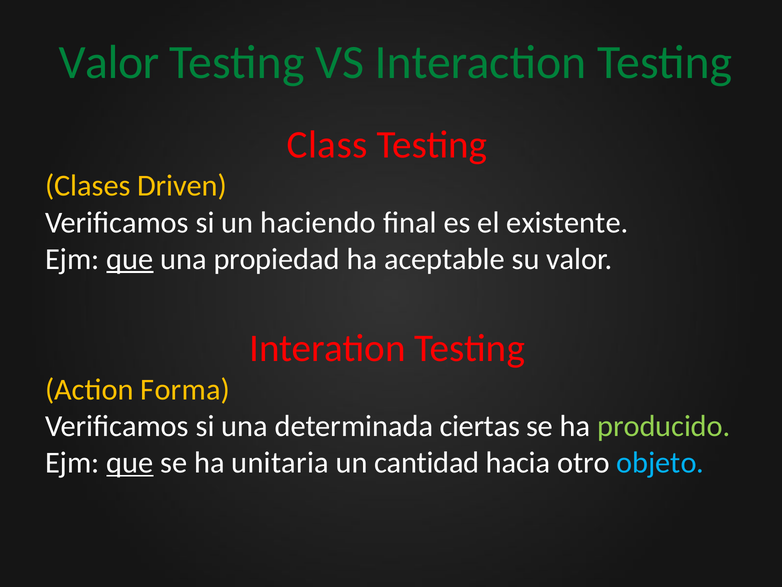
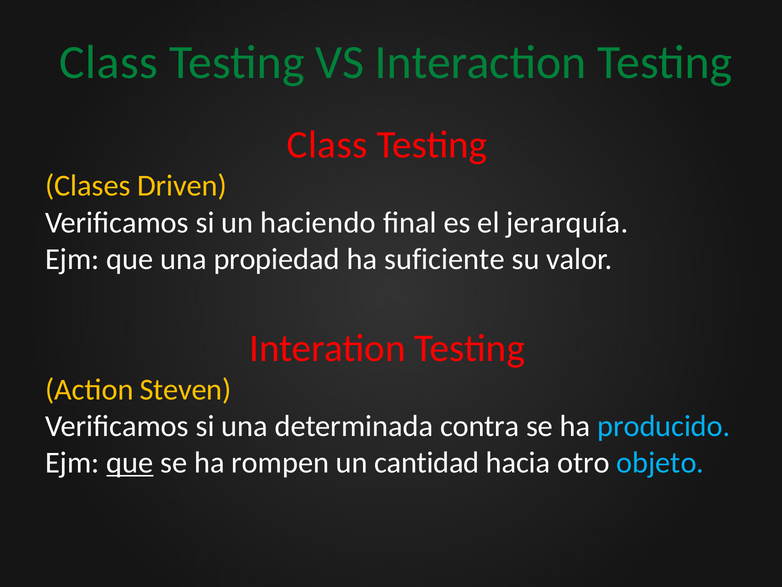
Valor at (109, 63): Valor -> Class
existente: existente -> jerarquía
que at (130, 259) underline: present -> none
aceptable: aceptable -> suficiente
Forma: Forma -> Steven
ciertas: ciertas -> contra
producido colour: light green -> light blue
unitaria: unitaria -> rompen
